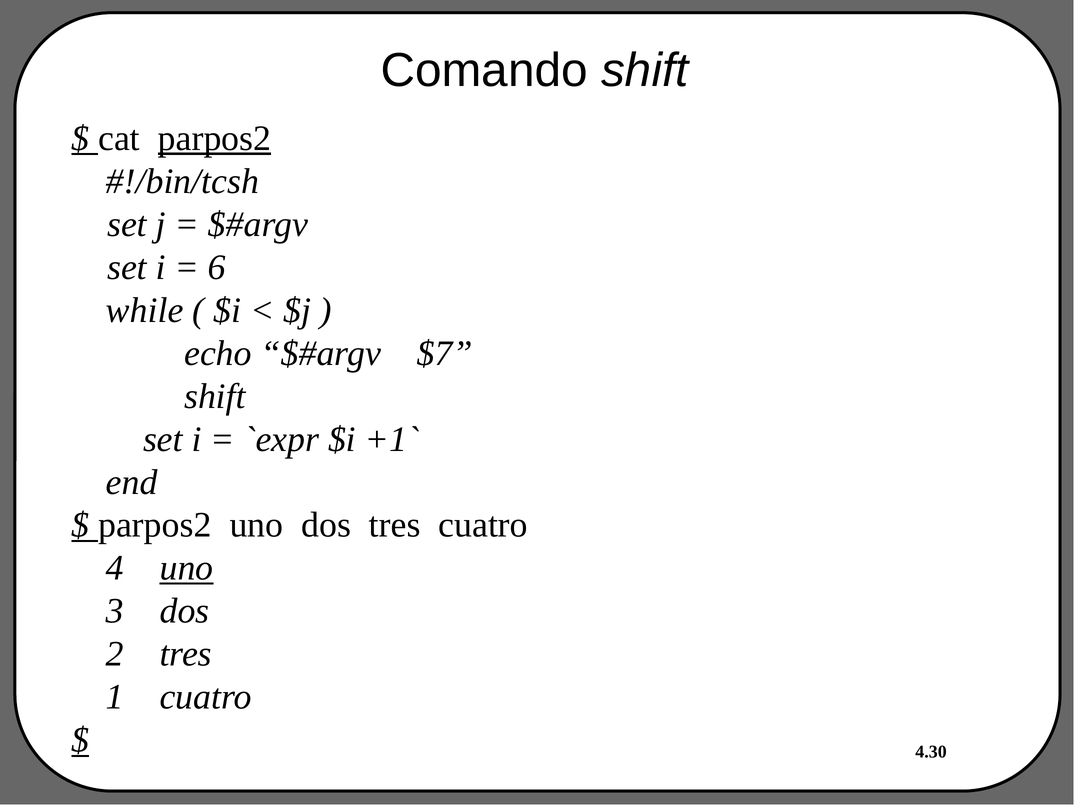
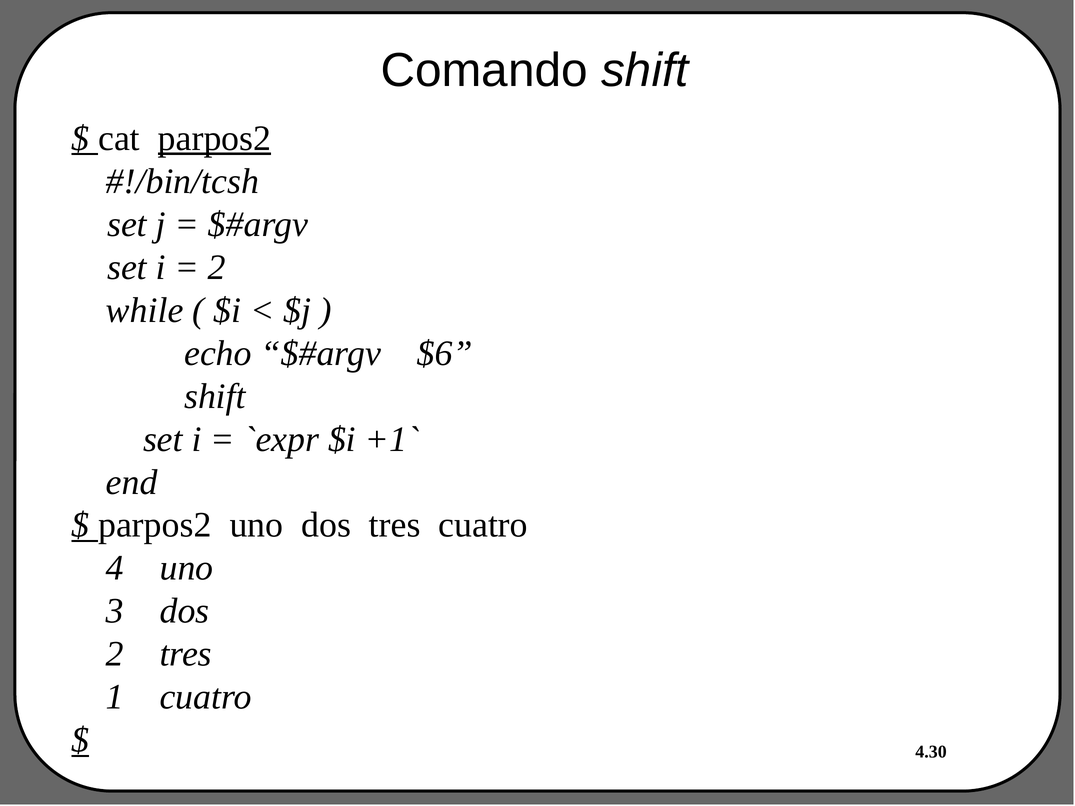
6 at (217, 267): 6 -> 2
$7: $7 -> $6
uno at (187, 568) underline: present -> none
